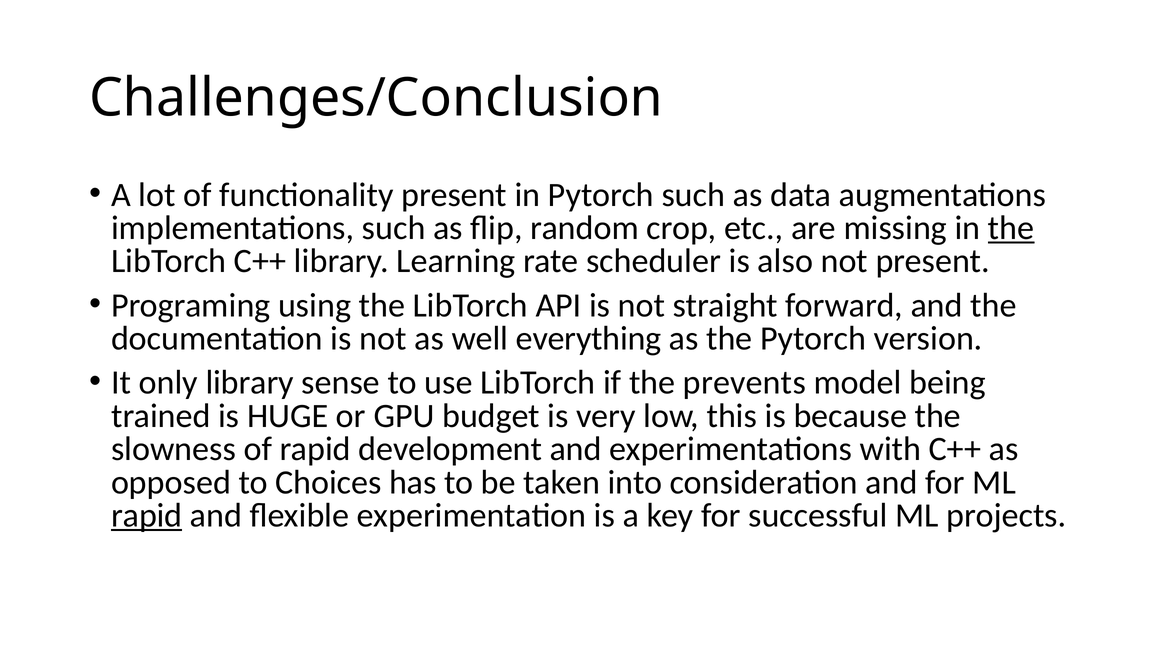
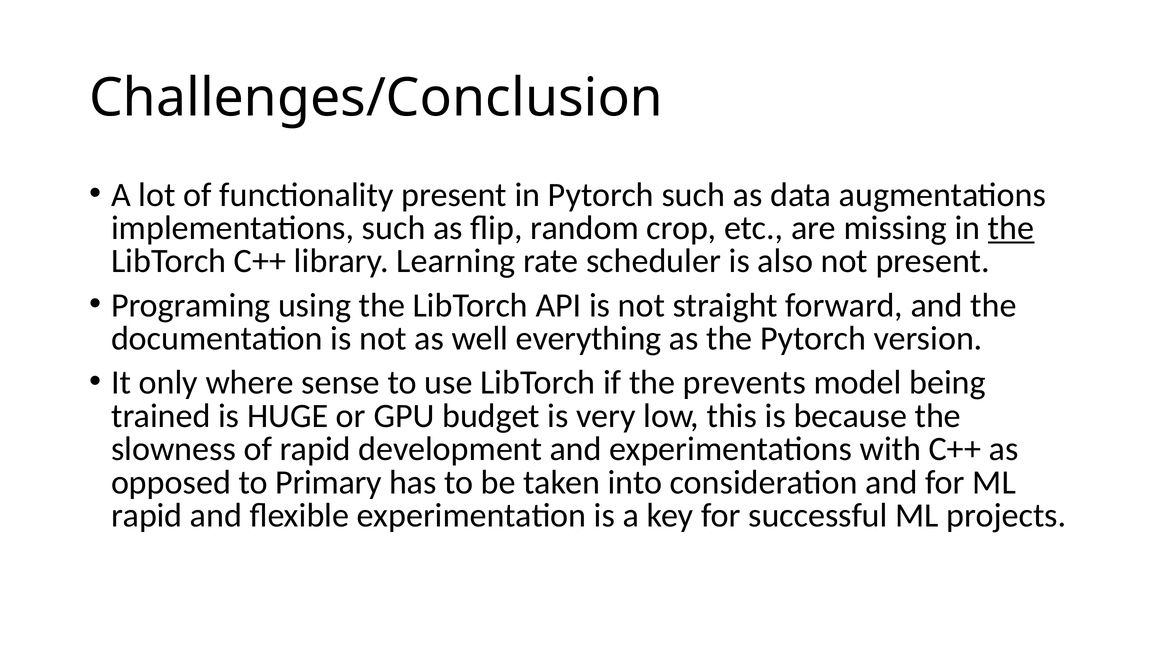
only library: library -> where
Choices: Choices -> Primary
rapid at (147, 516) underline: present -> none
